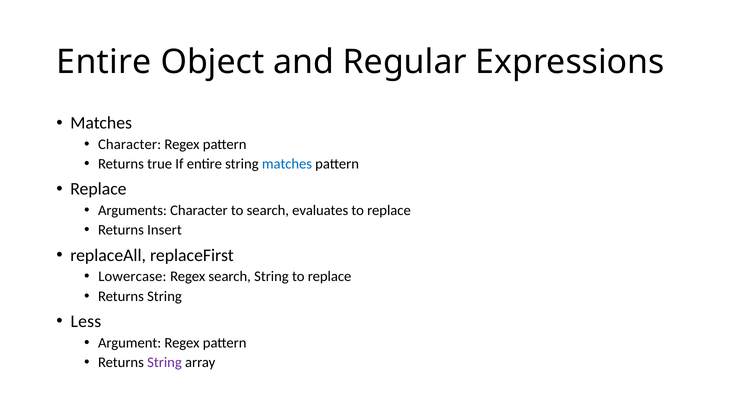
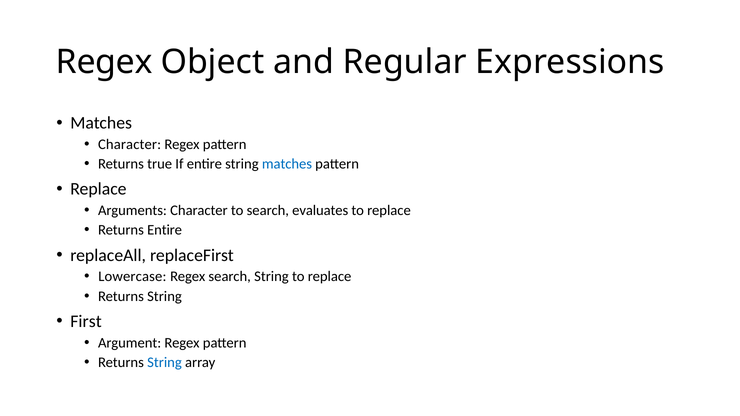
Entire at (104, 62): Entire -> Regex
Returns Insert: Insert -> Entire
Less: Less -> First
String at (165, 363) colour: purple -> blue
